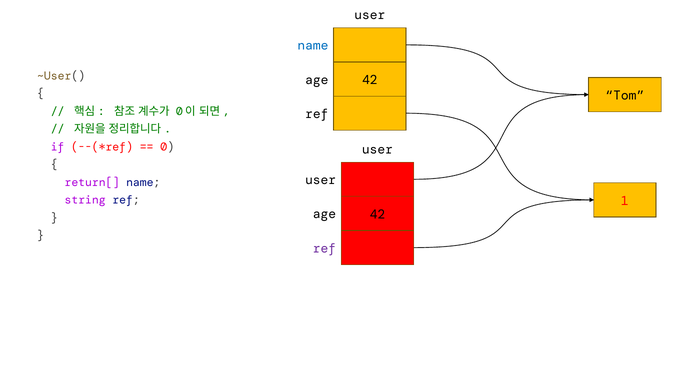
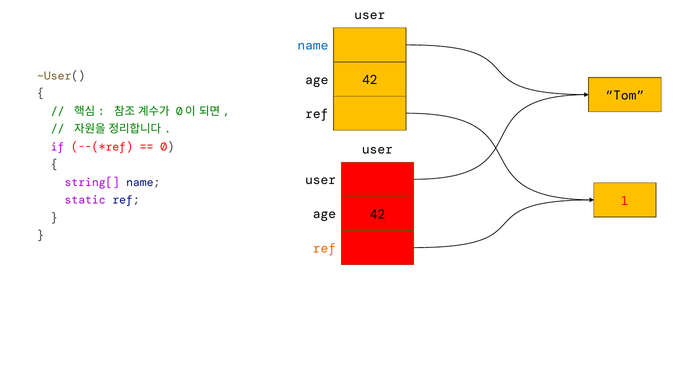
return[: return[ -> string[
string: string -> static
ref at (324, 248) colour: purple -> orange
